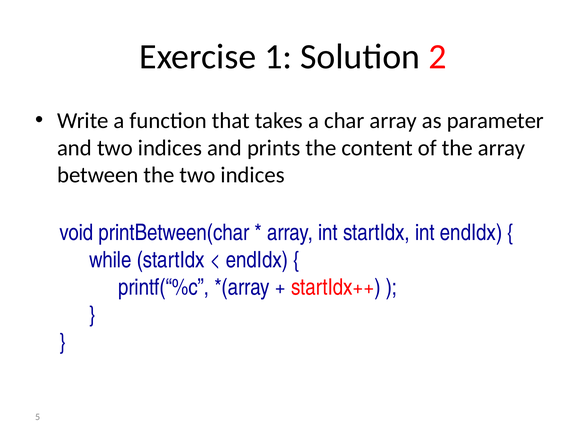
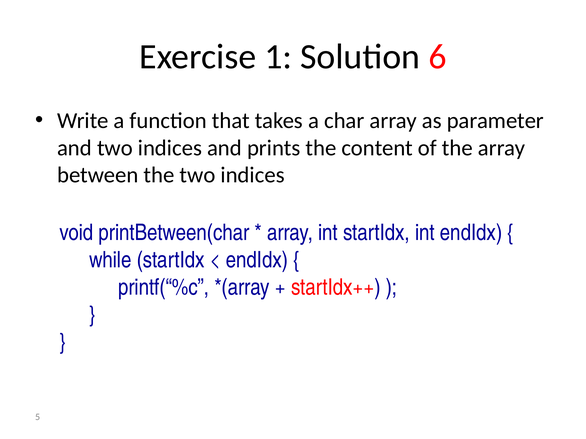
2: 2 -> 6
